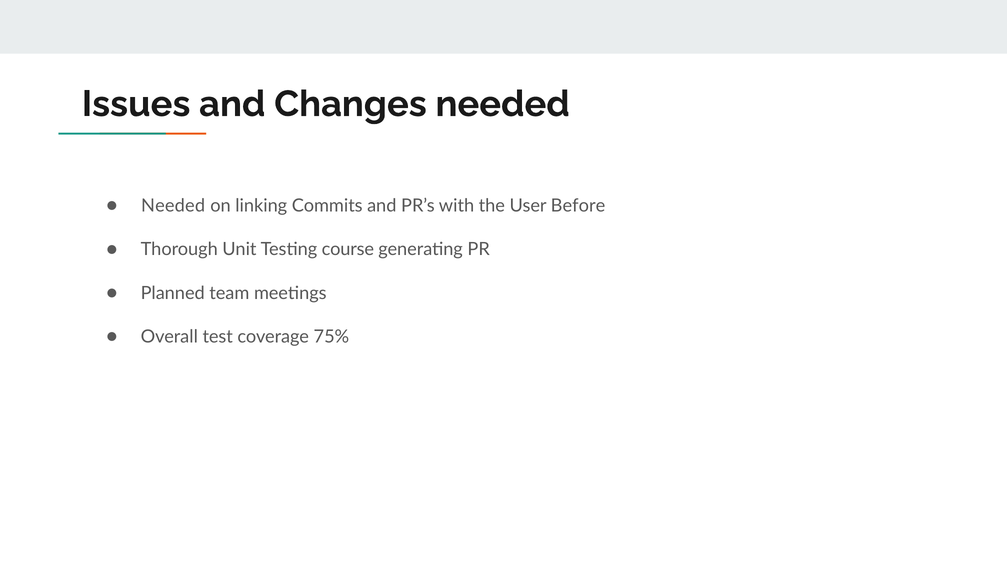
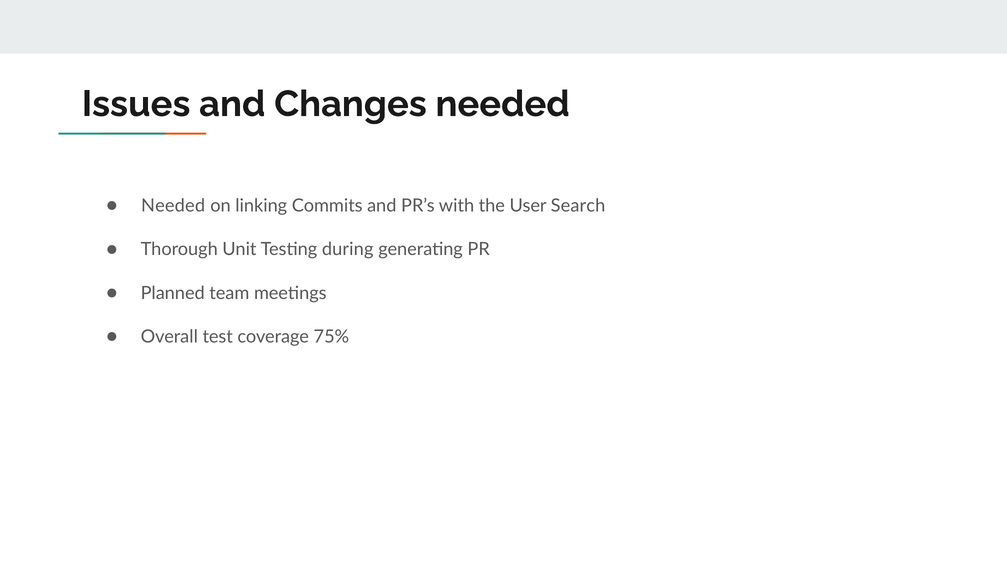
Before: Before -> Search
course: course -> during
